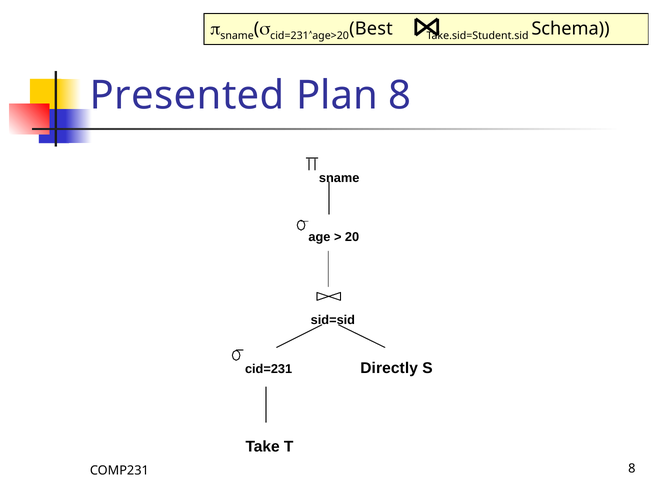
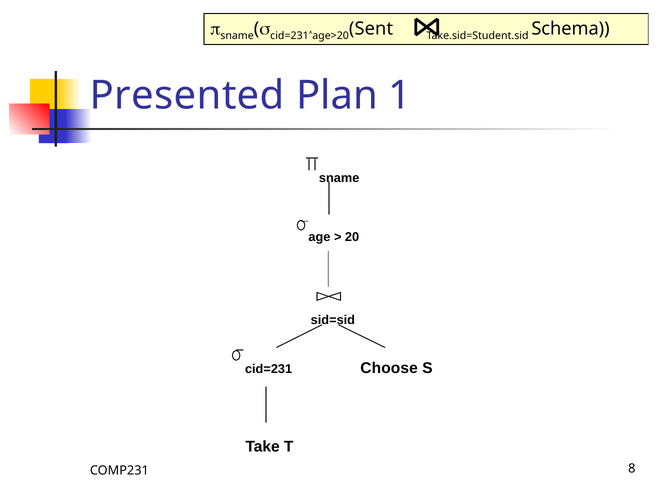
Best: Best -> Sent
Plan 8: 8 -> 1
Directly: Directly -> Choose
